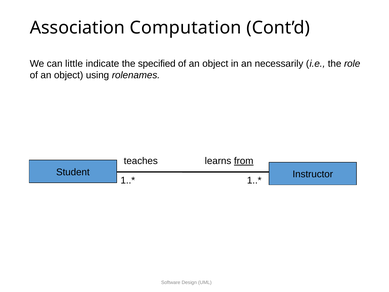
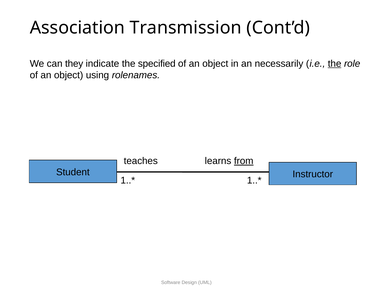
Computation: Computation -> Transmission
little: little -> they
the at (335, 64) underline: none -> present
